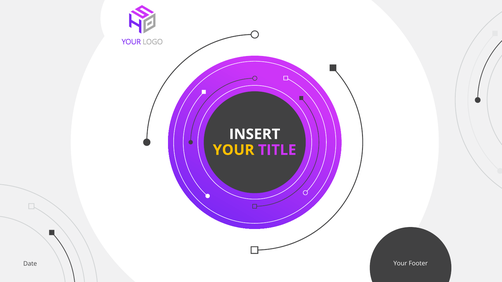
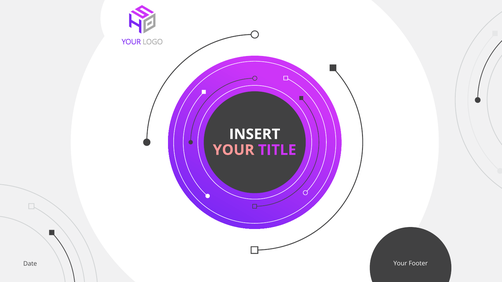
YOUR at (234, 150) colour: yellow -> pink
